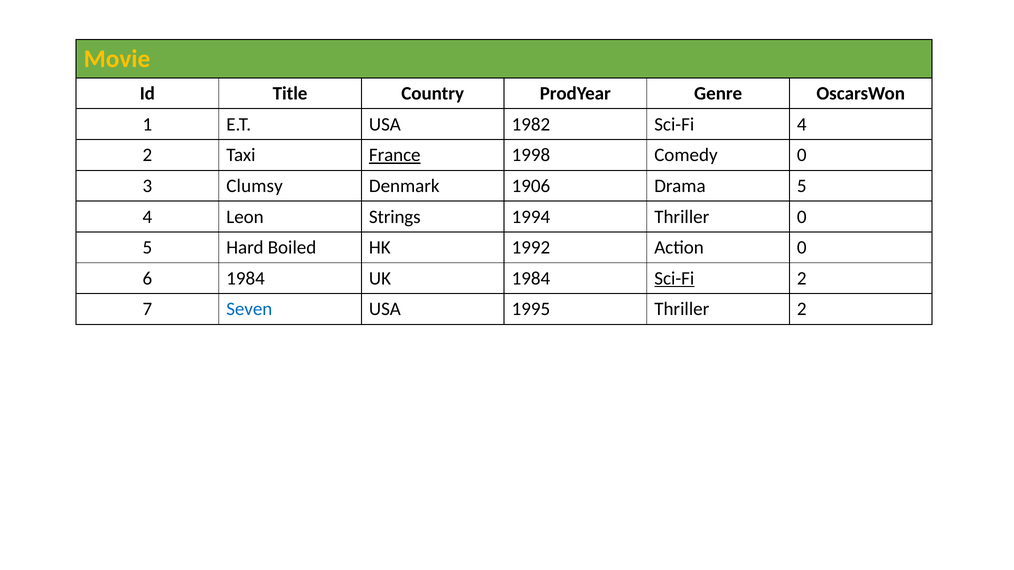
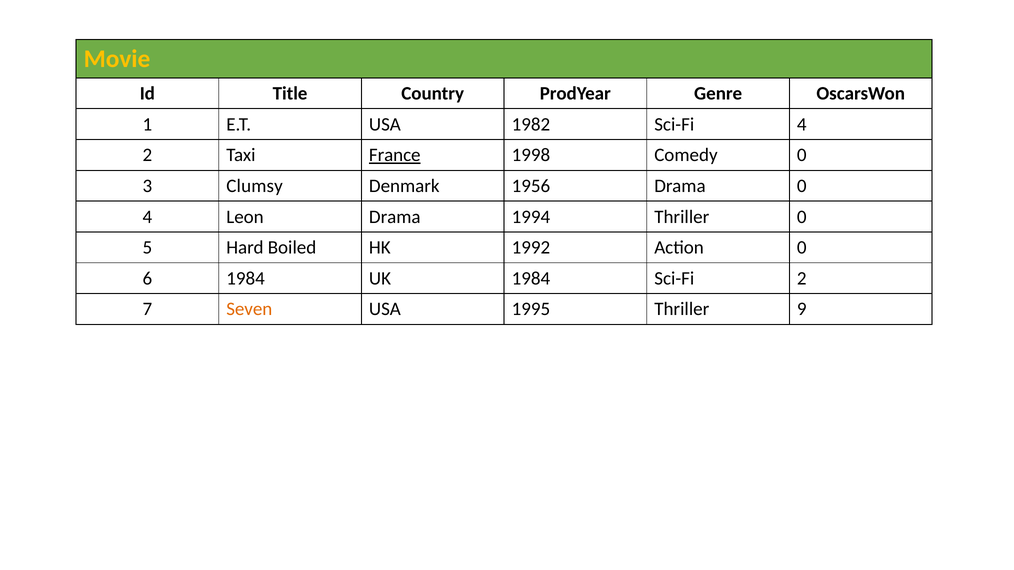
1906: 1906 -> 1956
Drama 5: 5 -> 0
Leon Strings: Strings -> Drama
Sci-Fi at (674, 279) underline: present -> none
Seven colour: blue -> orange
Thriller 2: 2 -> 9
